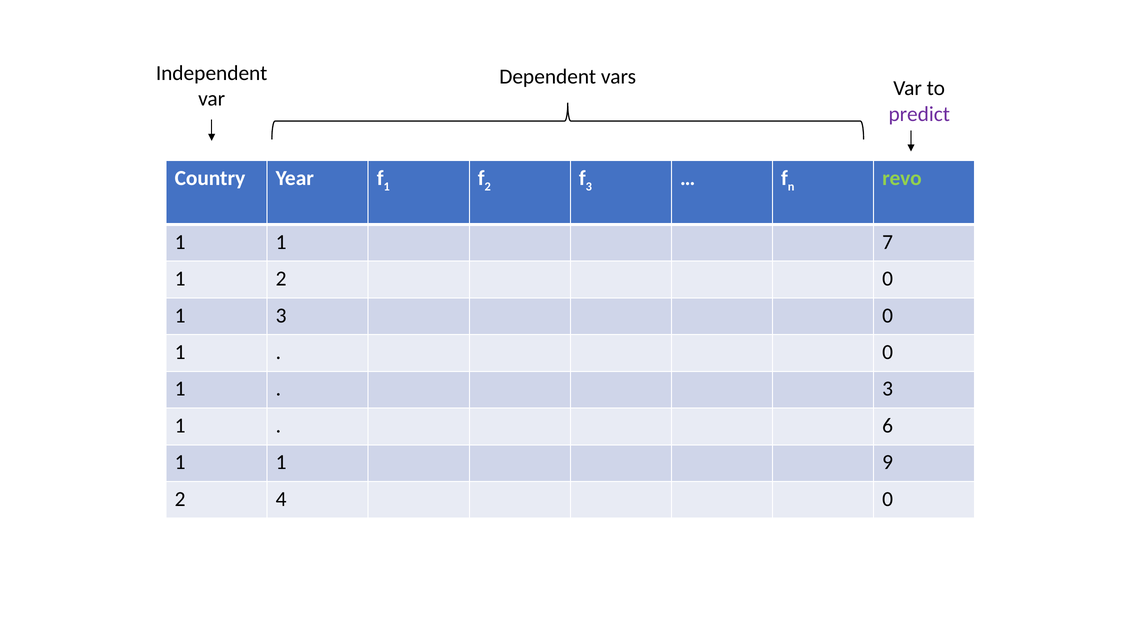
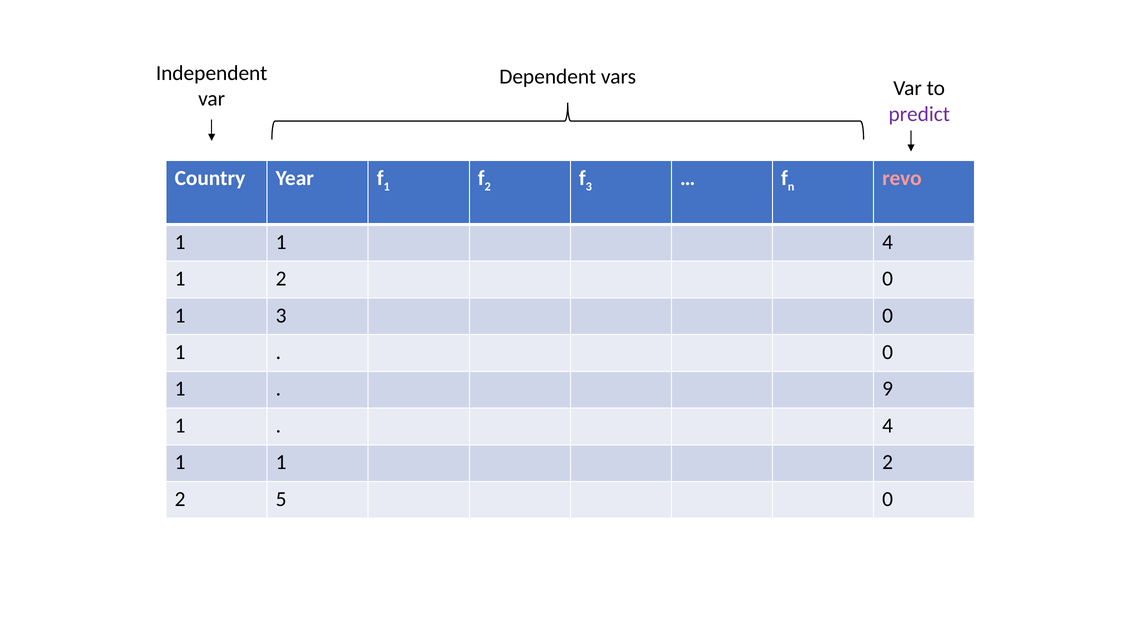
revo colour: light green -> pink
1 7: 7 -> 4
3 at (888, 389): 3 -> 9
6 at (888, 426): 6 -> 4
1 1 9: 9 -> 2
4: 4 -> 5
